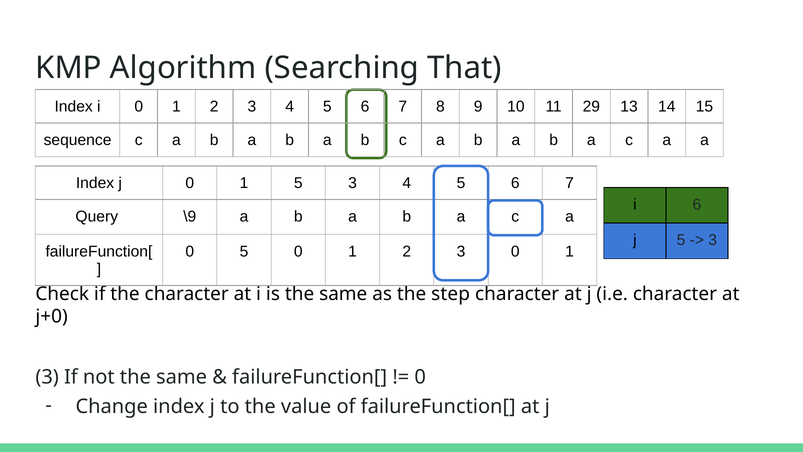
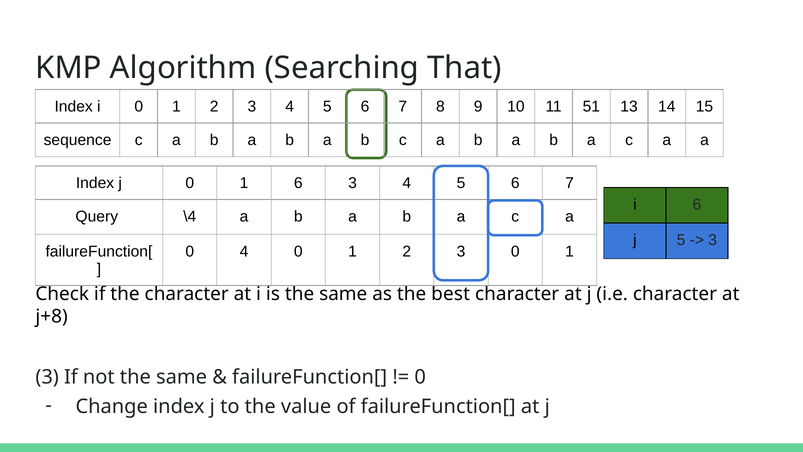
29: 29 -> 51
1 5: 5 -> 6
\9: \9 -> \4
0 5: 5 -> 4
step: step -> best
j+0: j+0 -> j+8
